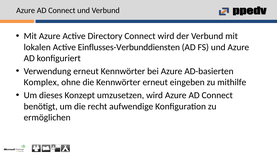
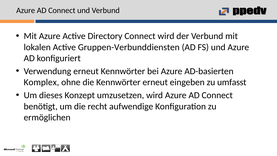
Einflusses-Verbunddiensten: Einflusses-Verbunddiensten -> Gruppen-Verbunddiensten
mithilfe: mithilfe -> umfasst
